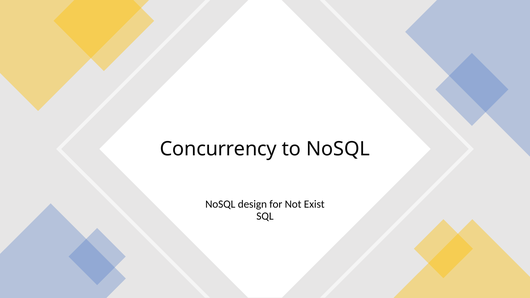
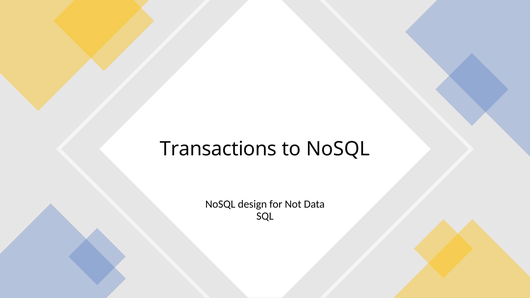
Concurrency: Concurrency -> Transactions
Exist: Exist -> Data
